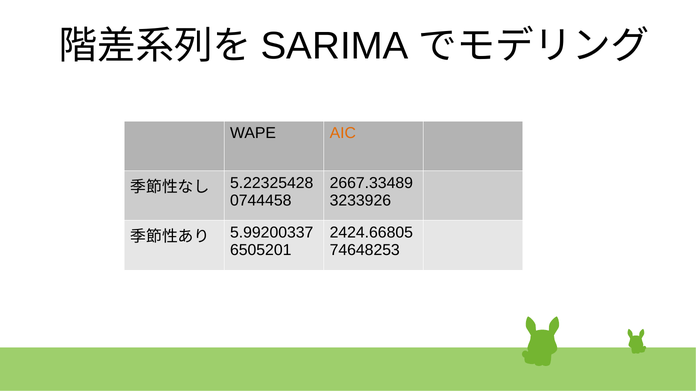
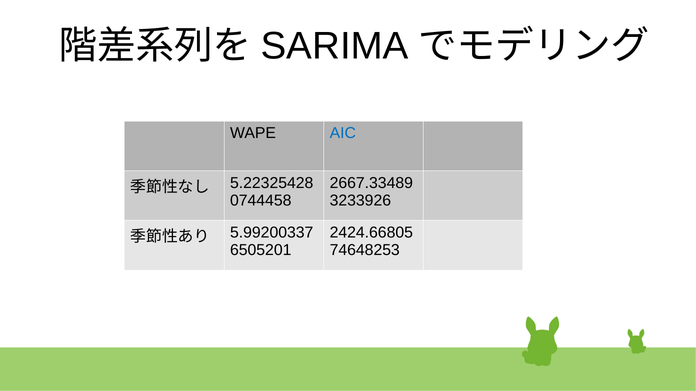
AIC colour: orange -> blue
